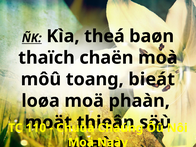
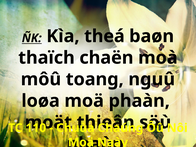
bieát: bieát -> nguû
